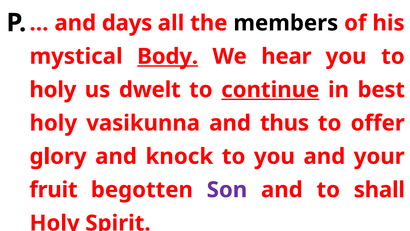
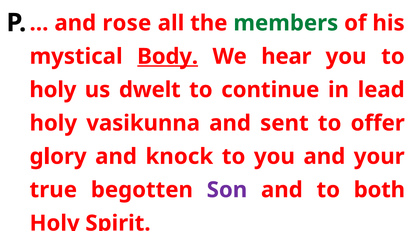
days: days -> rose
members colour: black -> green
continue underline: present -> none
best: best -> lead
thus: thus -> sent
fruit: fruit -> true
shall: shall -> both
